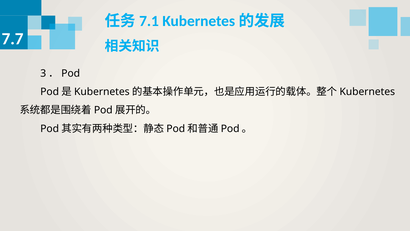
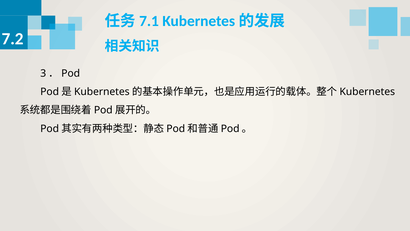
7.7: 7.7 -> 7.2
